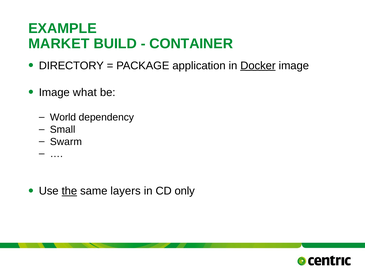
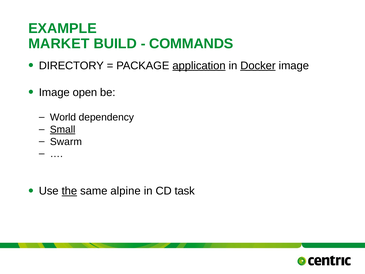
CONTAINER: CONTAINER -> COMMANDS
application underline: none -> present
what: what -> open
Small underline: none -> present
layers: layers -> alpine
only: only -> task
